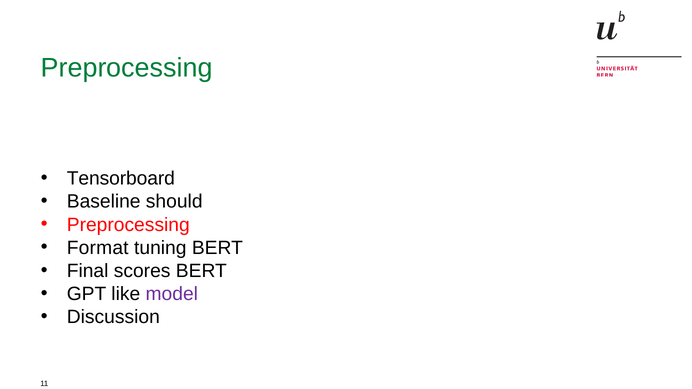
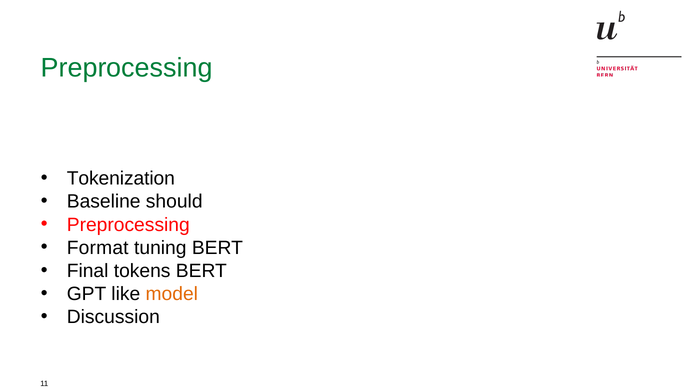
Tensorboard: Tensorboard -> Tokenization
scores: scores -> tokens
model colour: purple -> orange
